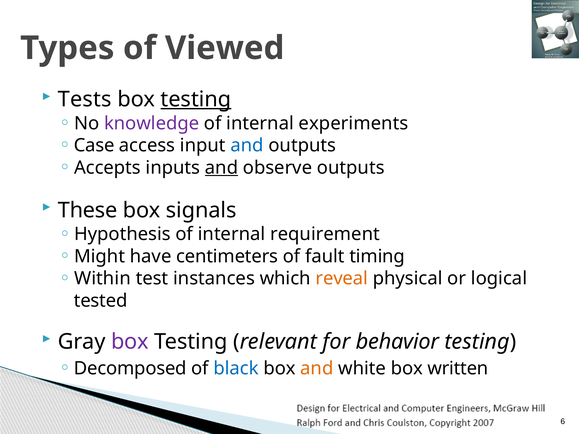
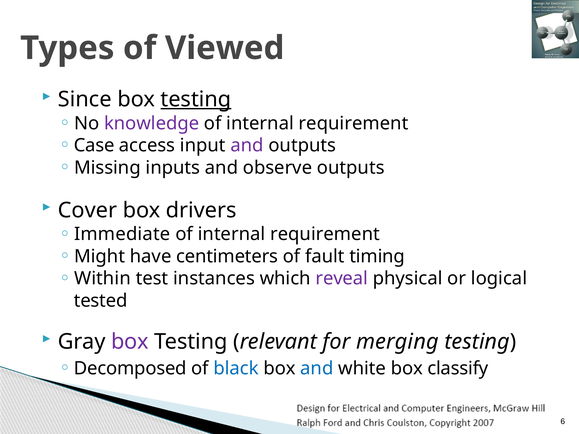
Tests: Tests -> Since
experiments at (353, 123): experiments -> requirement
and at (247, 146) colour: blue -> purple
Accepts: Accepts -> Missing
and at (221, 168) underline: present -> none
These: These -> Cover
signals: signals -> drivers
Hypothesis: Hypothesis -> Immediate
reveal colour: orange -> purple
behavior: behavior -> merging
and at (317, 369) colour: orange -> blue
written: written -> classify
